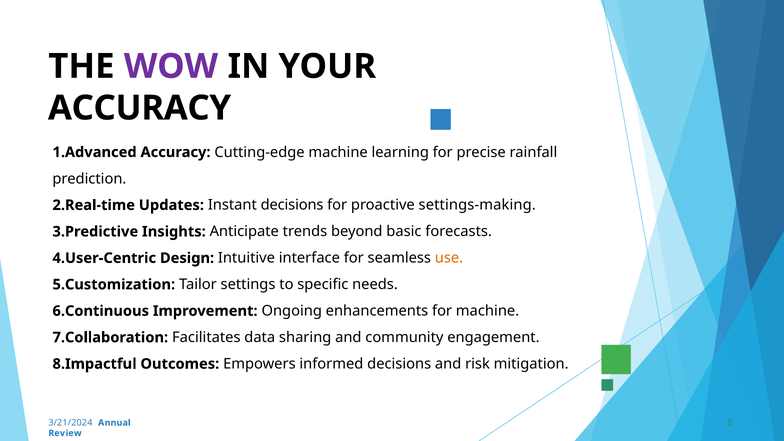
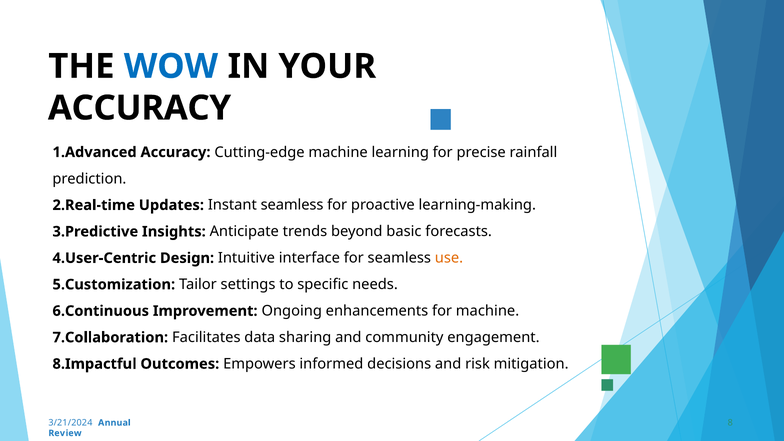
WOW colour: purple -> blue
Instant decisions: decisions -> seamless
settings-making: settings-making -> learning-making
